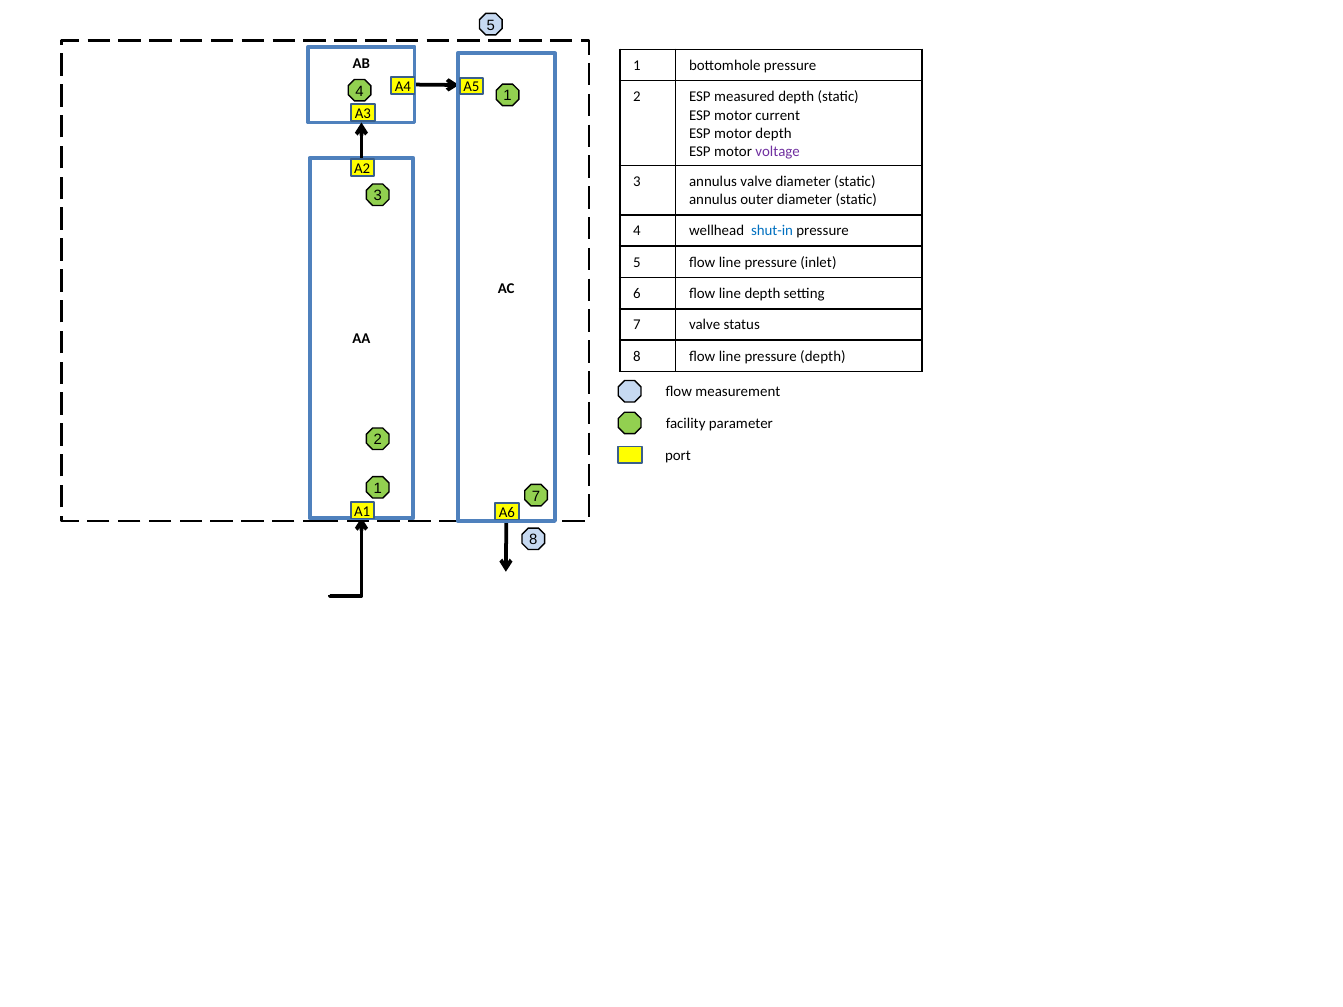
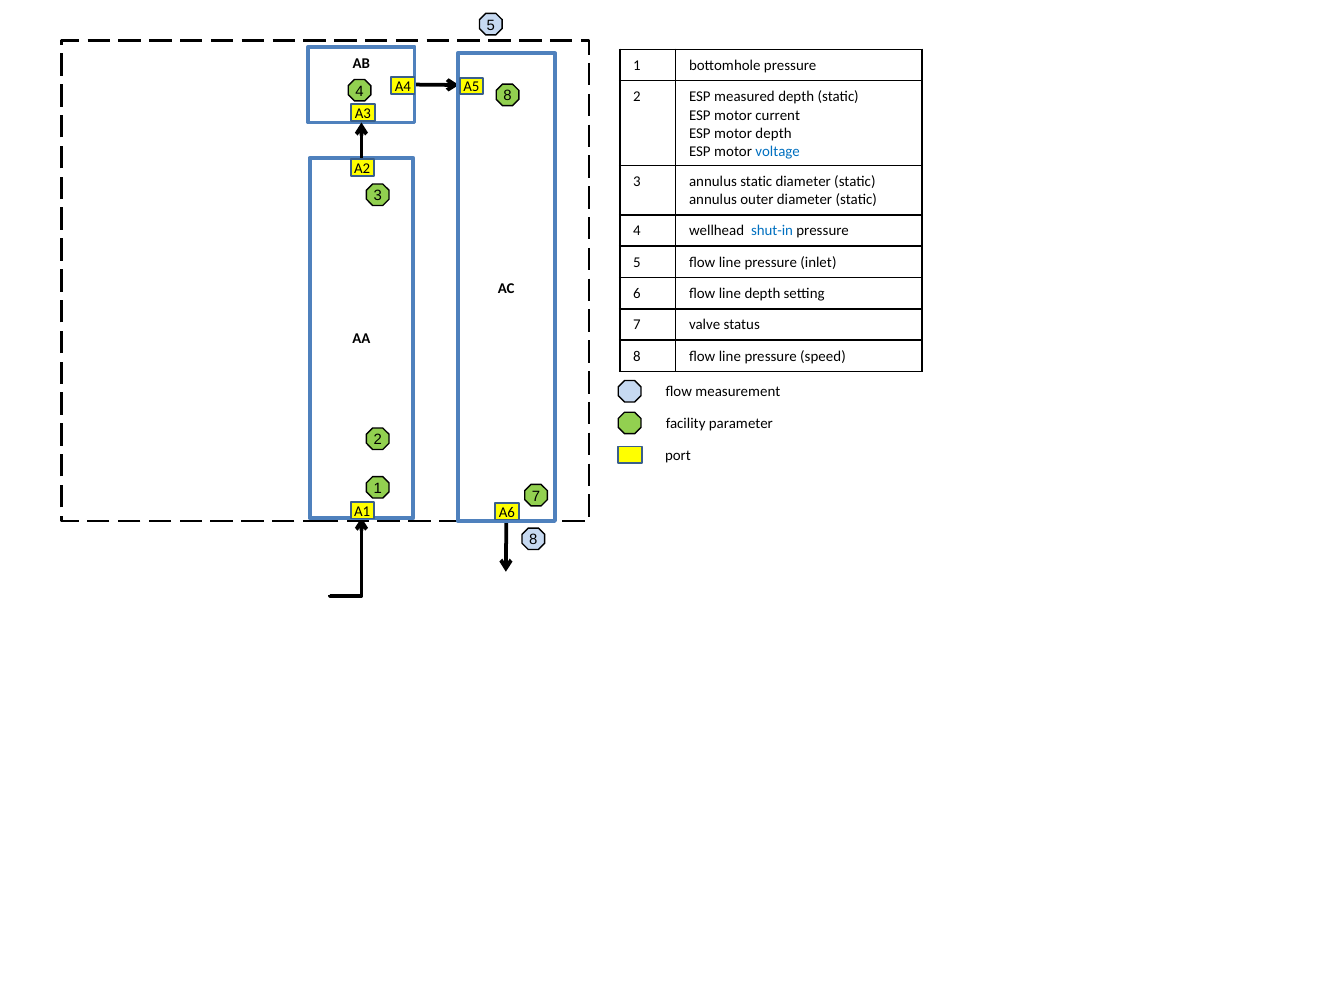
4 1: 1 -> 8
voltage colour: purple -> blue
annulus valve: valve -> static
pressure depth: depth -> speed
